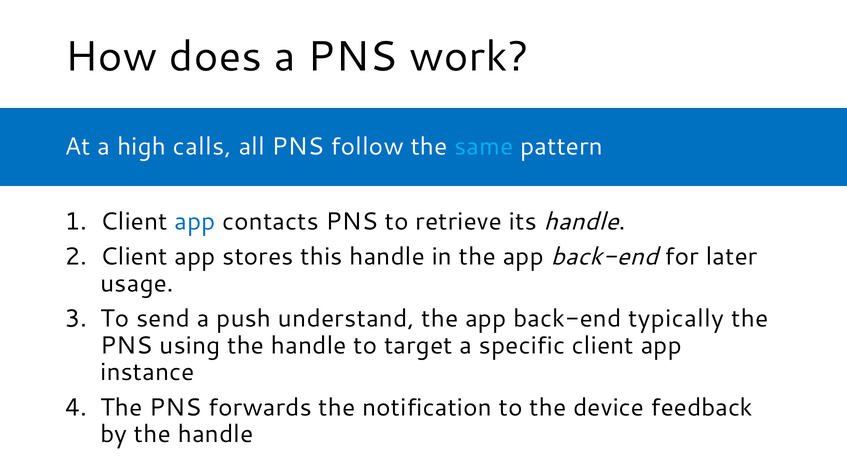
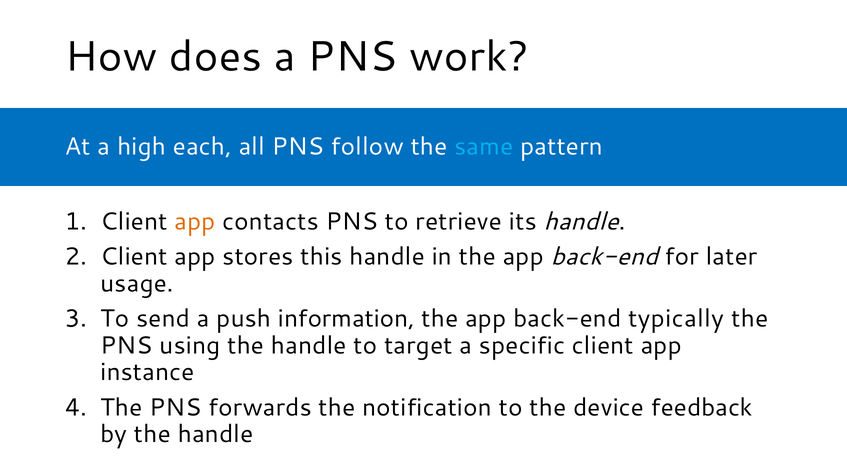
calls: calls -> each
app at (195, 222) colour: blue -> orange
understand: understand -> information
